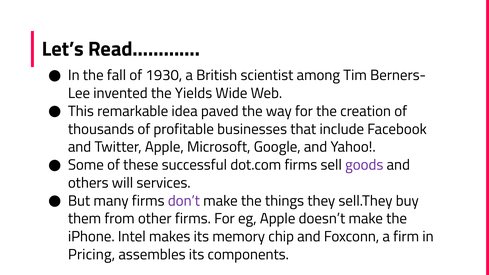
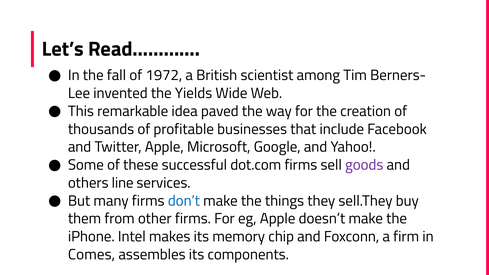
1930: 1930 -> 1972
will: will -> line
don’t colour: purple -> blue
Pricing: Pricing -> Comes
